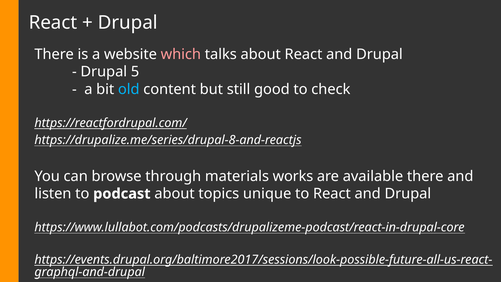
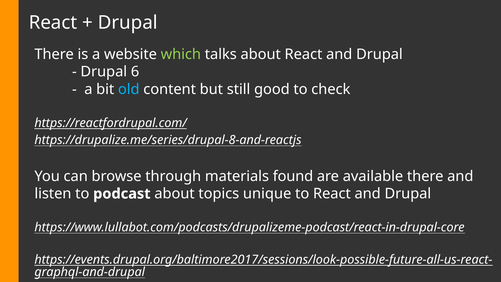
which colour: pink -> light green
5: 5 -> 6
works: works -> found
